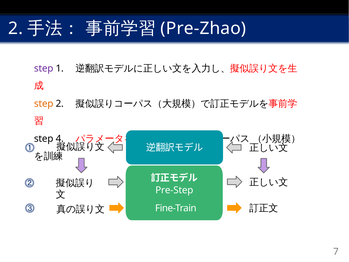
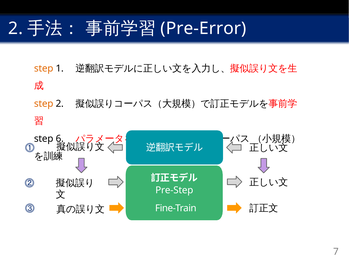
Pre-Zhao: Pre-Zhao -> Pre-Error
step at (44, 68) colour: purple -> orange
4: 4 -> 6
